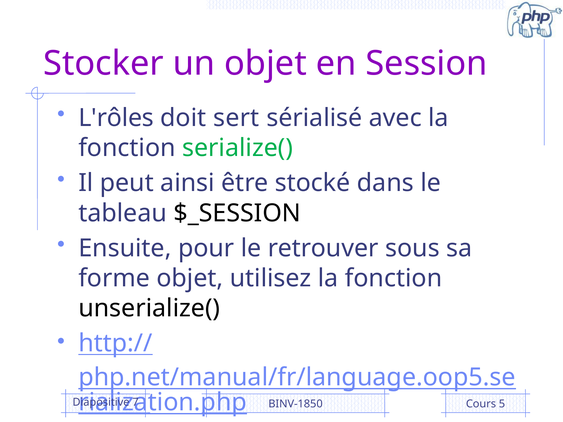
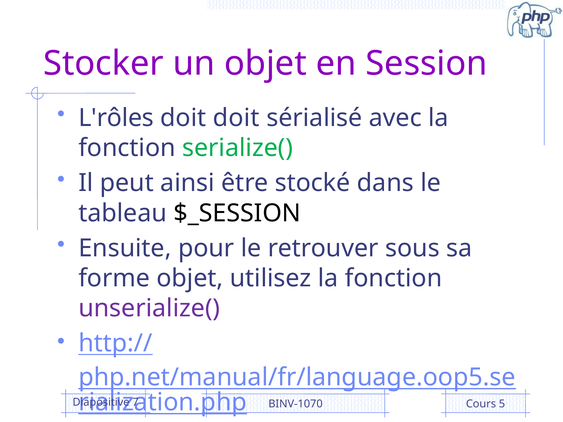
doit sert: sert -> doit
unserialize( colour: black -> purple
BINV-1850: BINV-1850 -> BINV-1070
